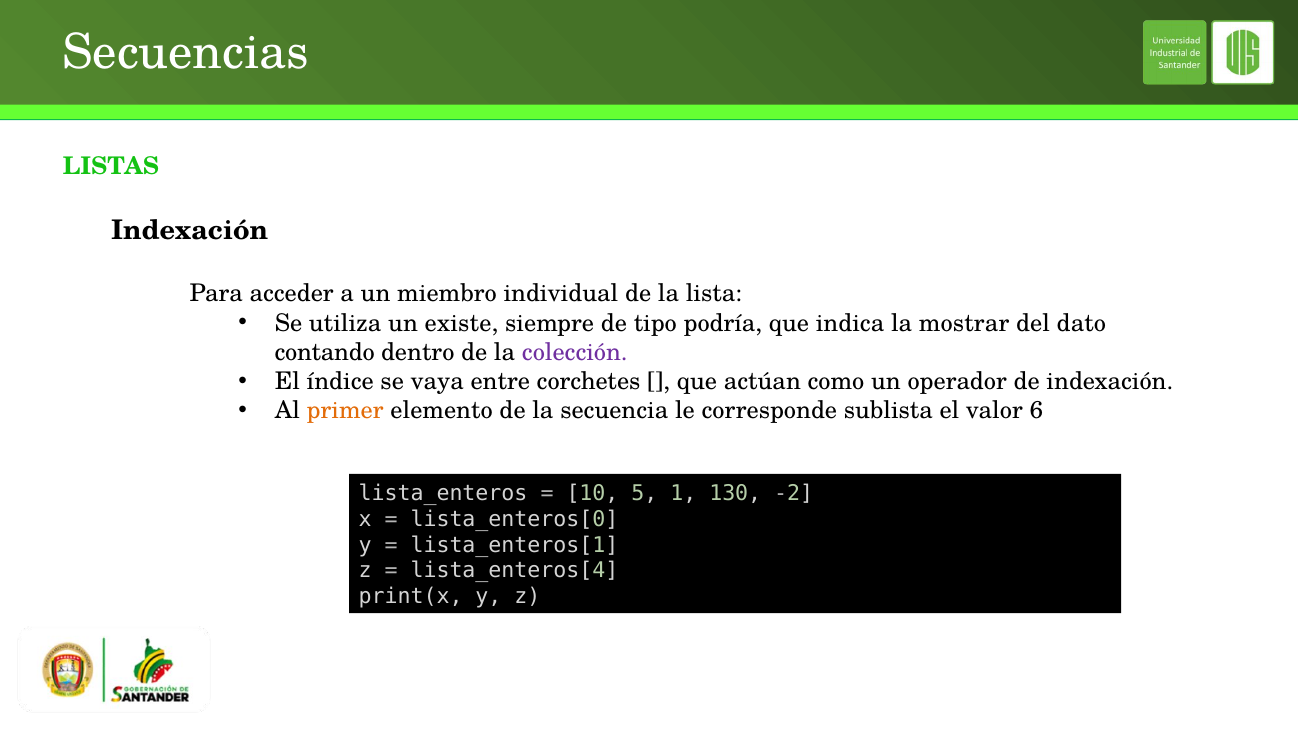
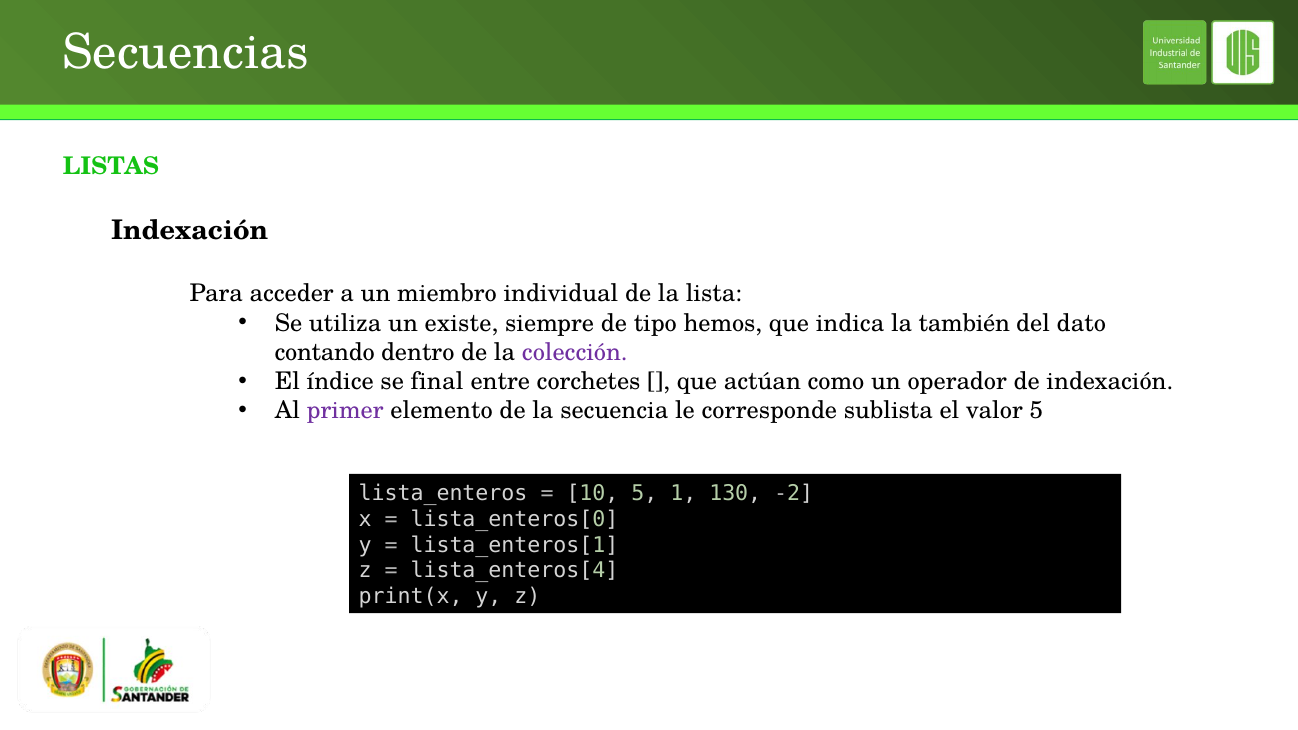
podría: podría -> hemos
mostrar: mostrar -> también
vaya: vaya -> final
primer colour: orange -> purple
valor 6: 6 -> 5
